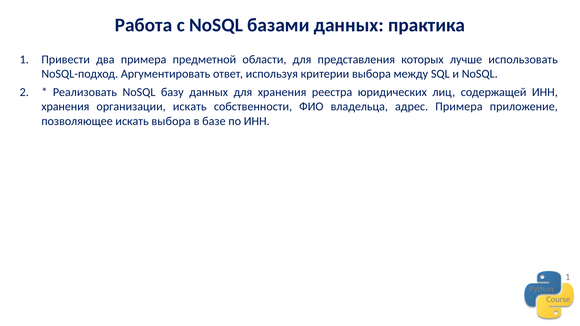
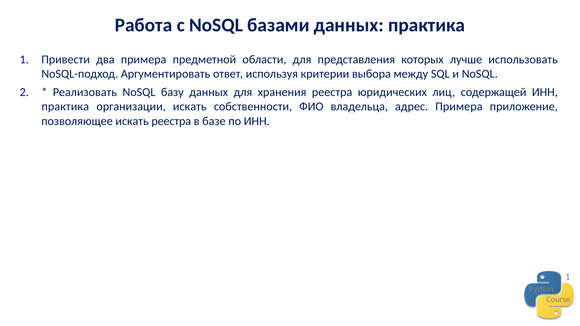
хранения at (65, 107): хранения -> практика
искать выбора: выбора -> реестра
